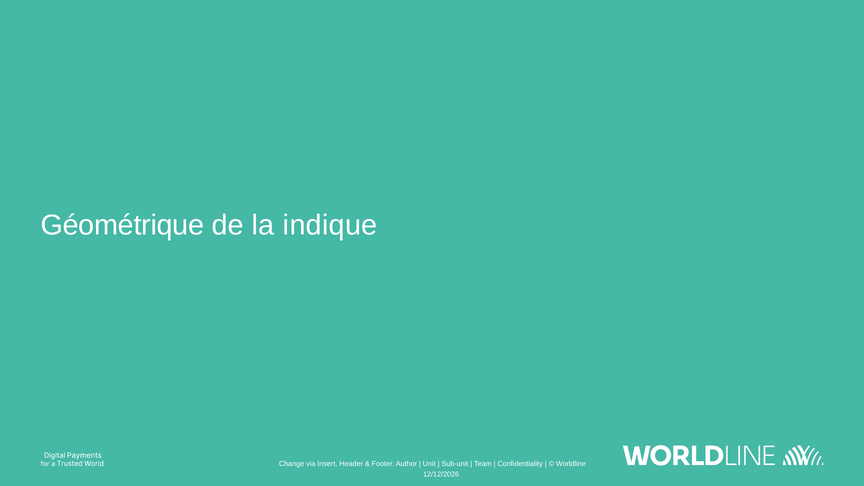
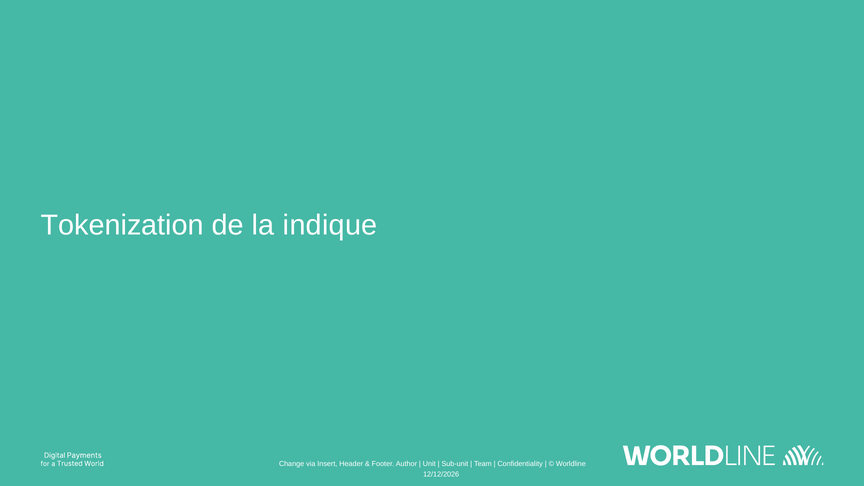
Géométrique: Géométrique -> Tokenization
